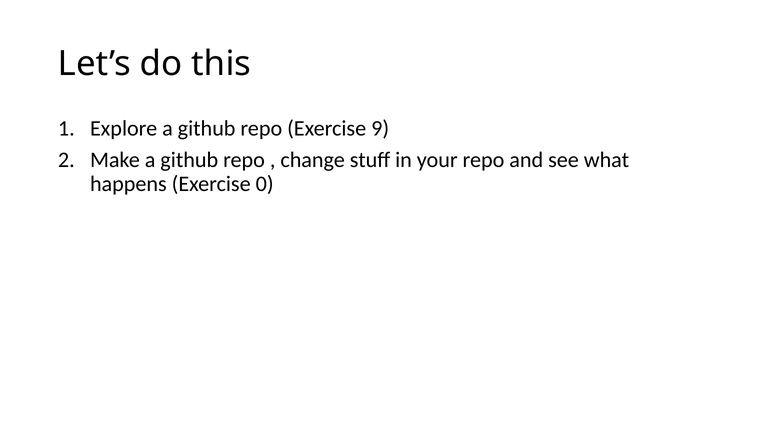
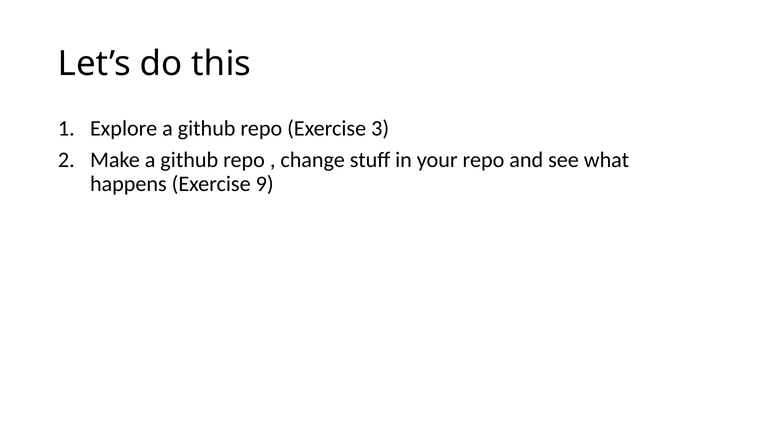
9: 9 -> 3
0: 0 -> 9
